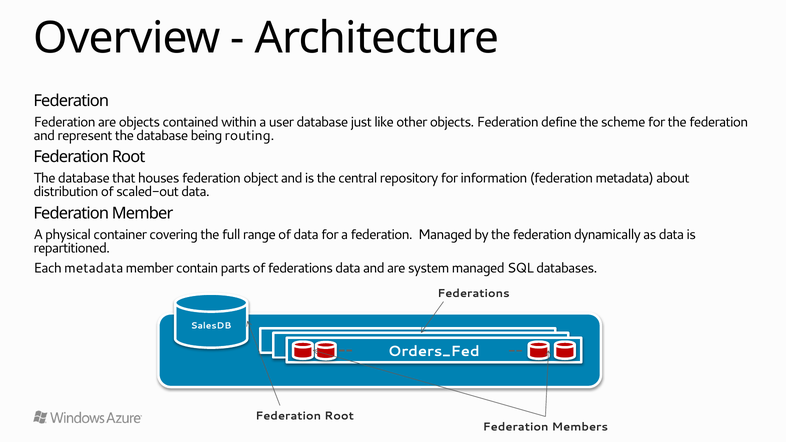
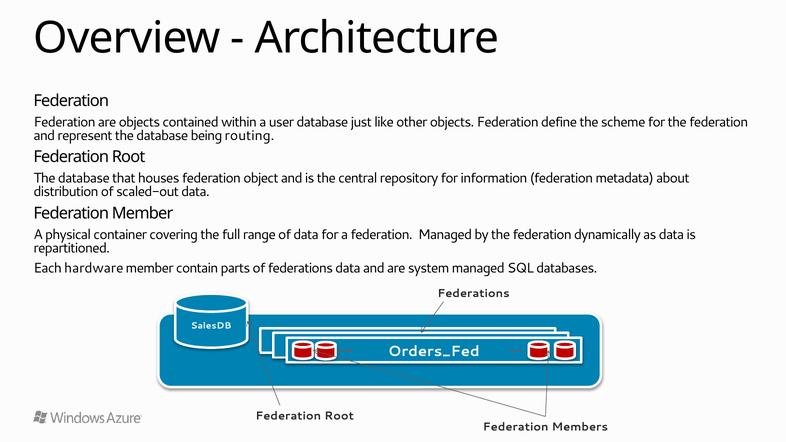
Each metadata: metadata -> hardware
